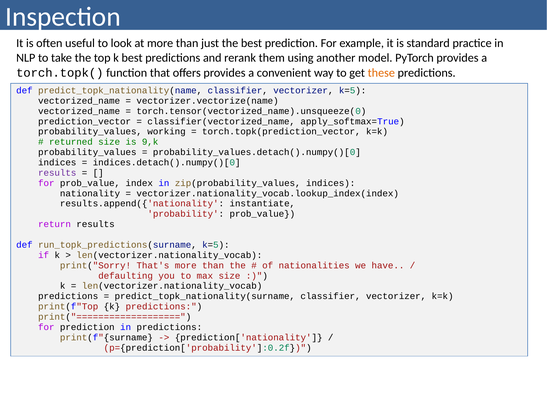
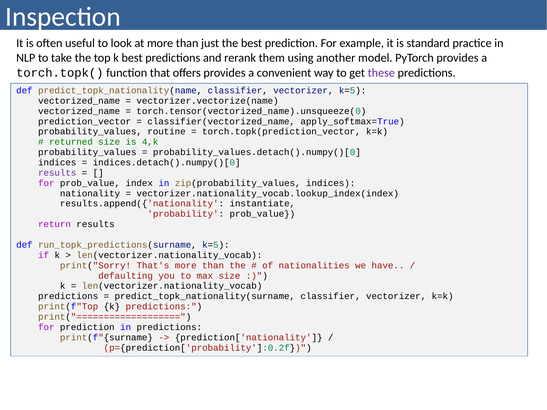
these colour: orange -> purple
working: working -> routine
9,k: 9,k -> 4,k
